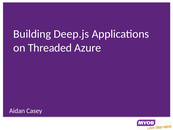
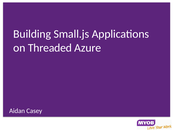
Deep.js: Deep.js -> Small.js
